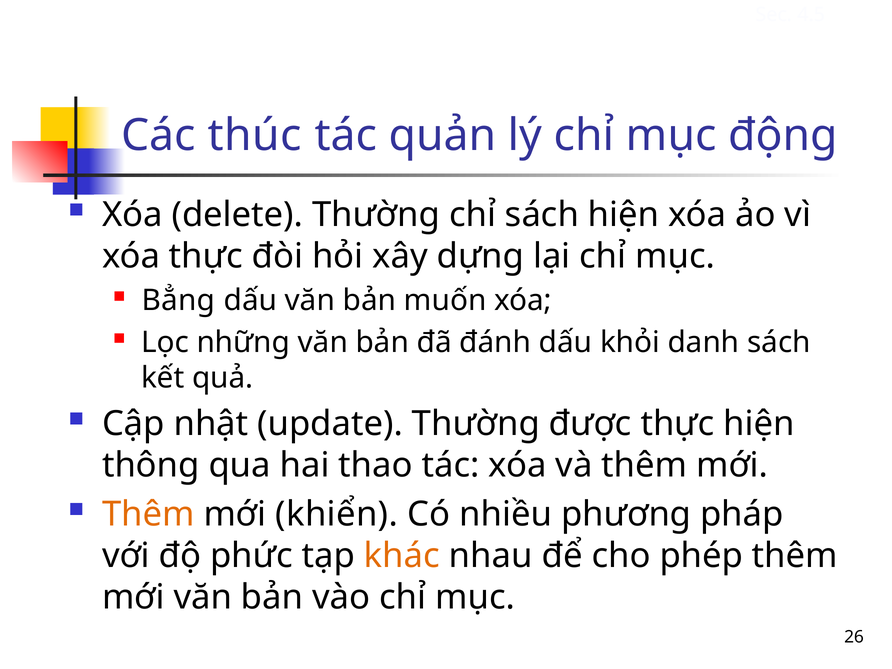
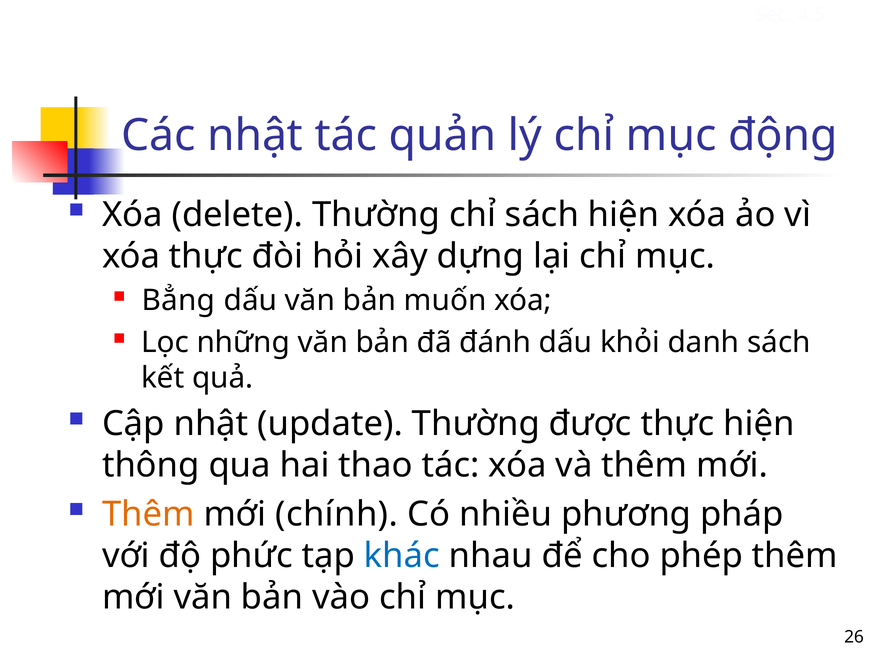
Các thúc: thúc -> nhật
khiển: khiển -> chính
khác colour: orange -> blue
